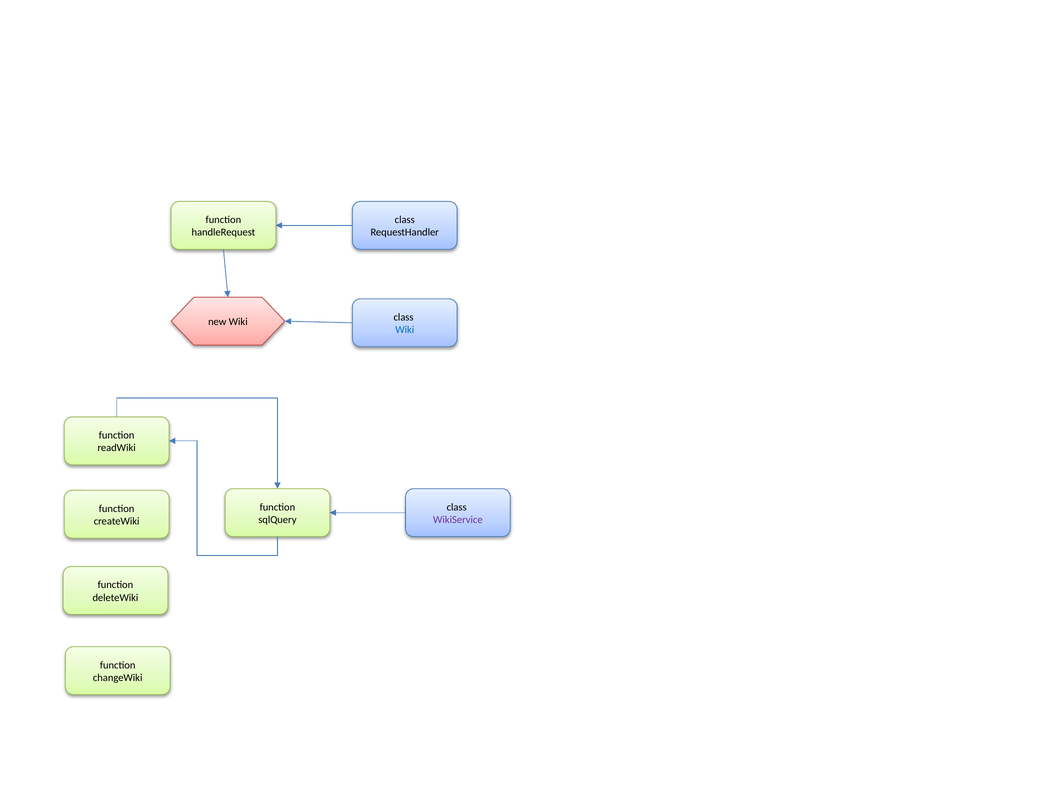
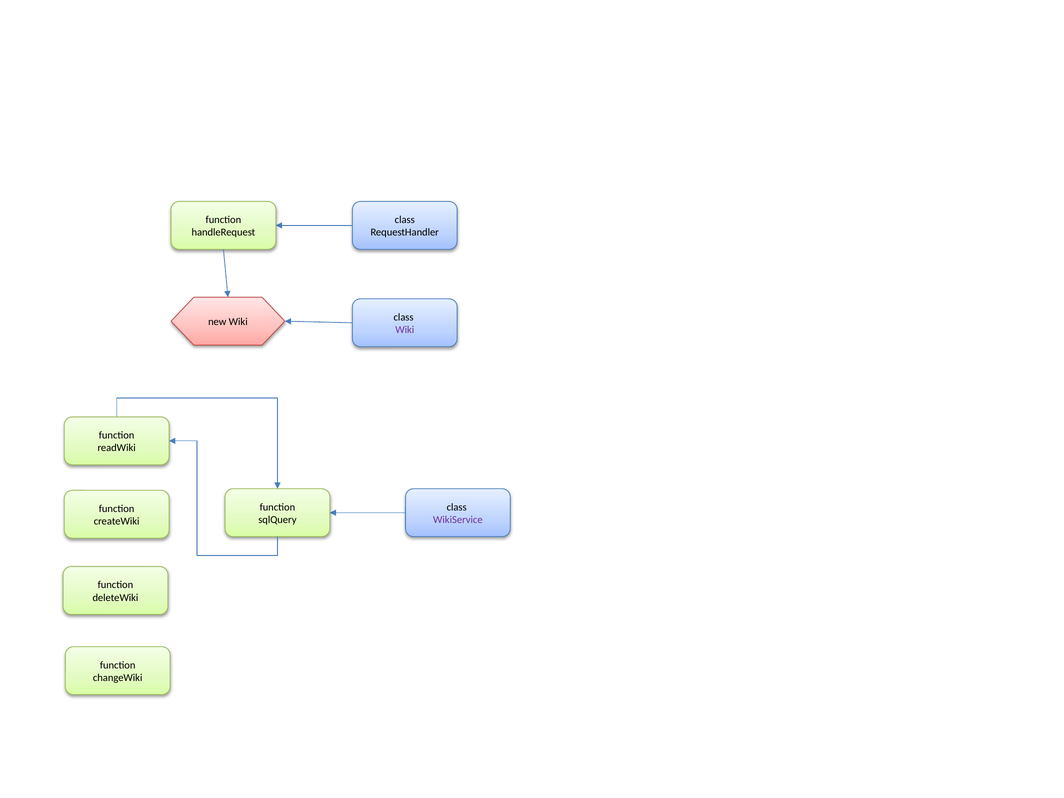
Wiki at (405, 330) colour: blue -> purple
